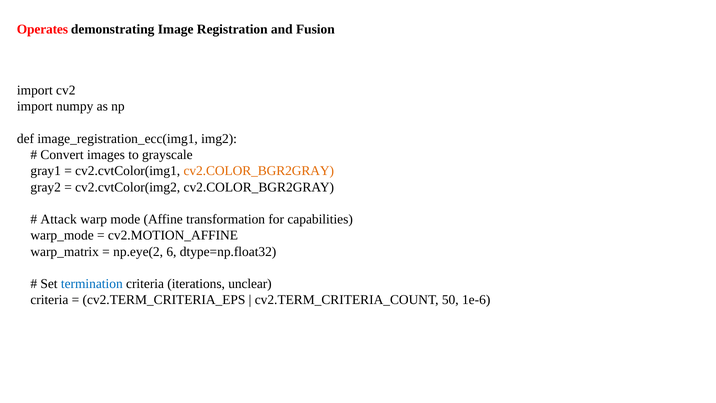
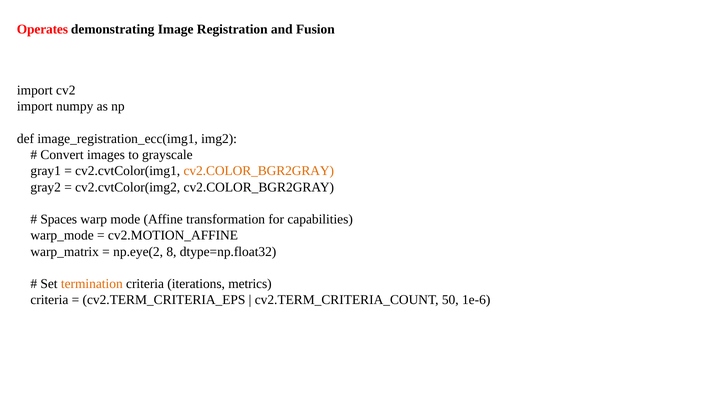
Attack: Attack -> Spaces
6: 6 -> 8
termination colour: blue -> orange
unclear: unclear -> metrics
